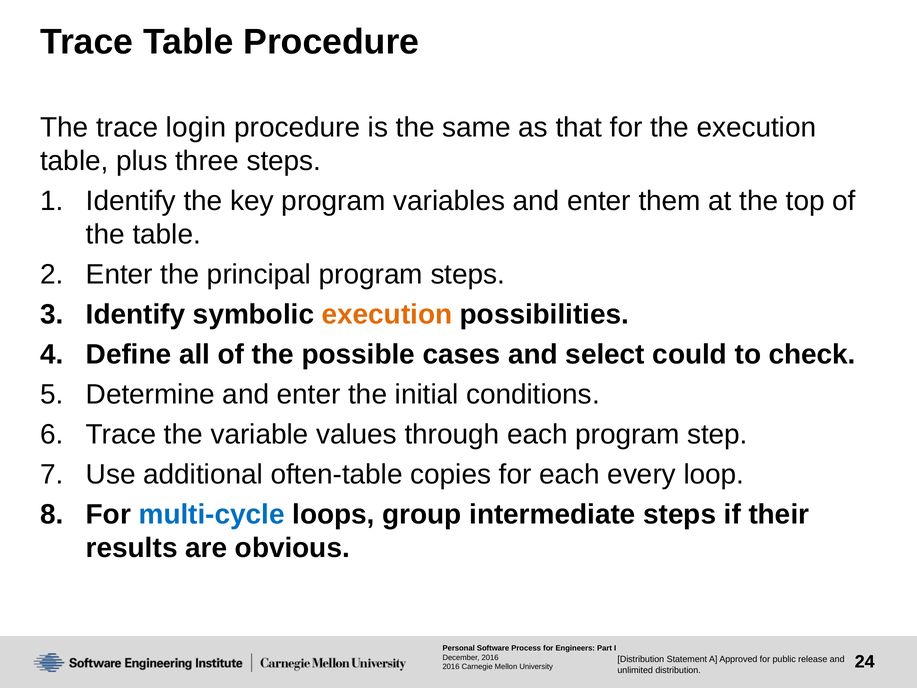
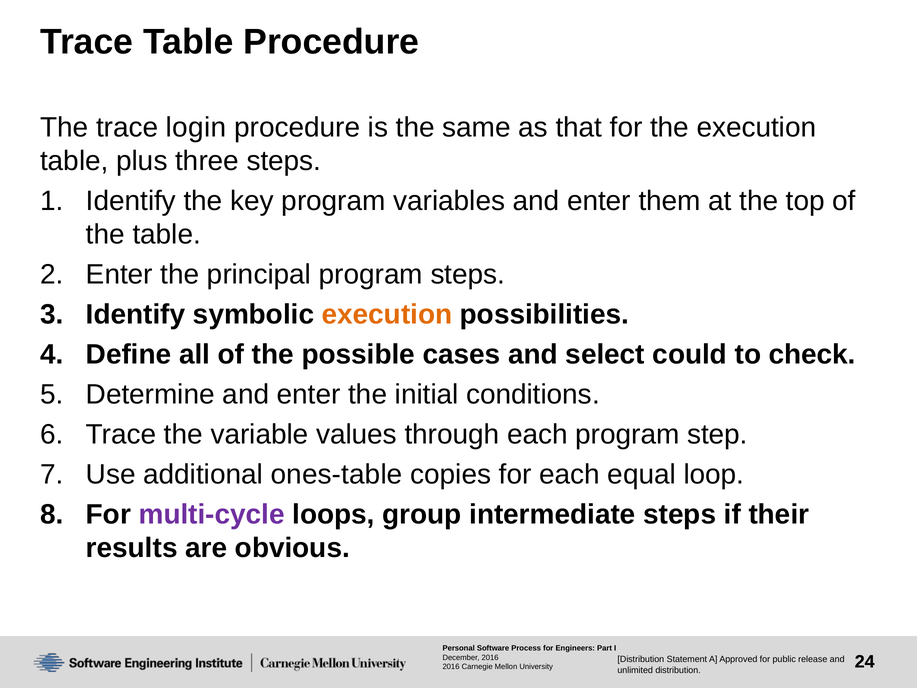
often-table: often-table -> ones-table
every: every -> equal
multi-cycle colour: blue -> purple
